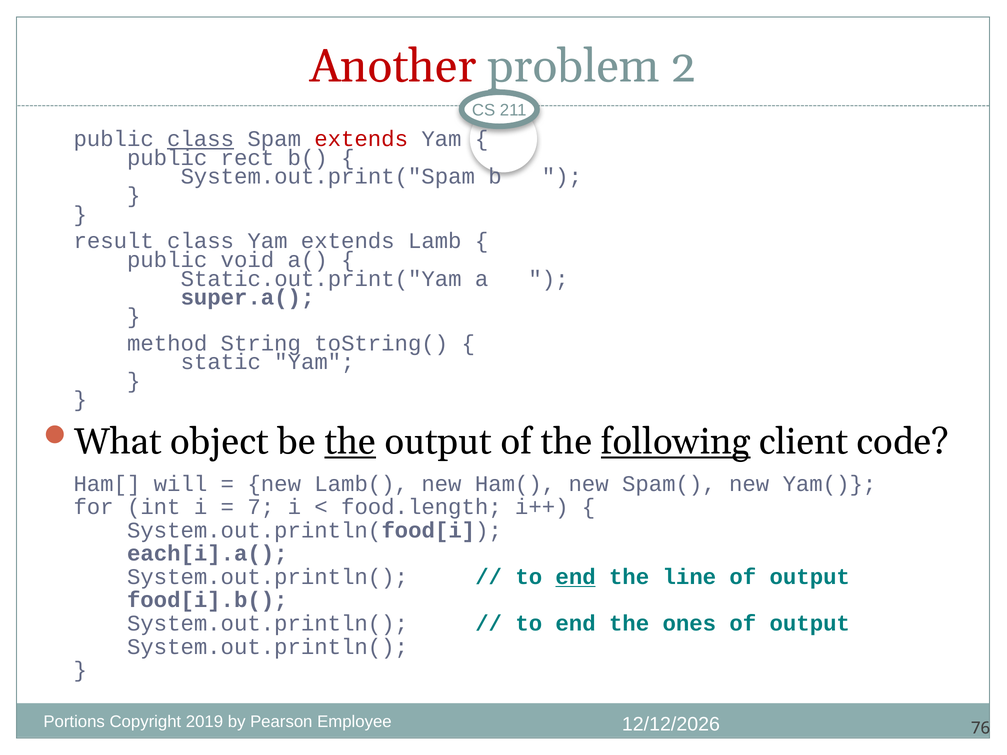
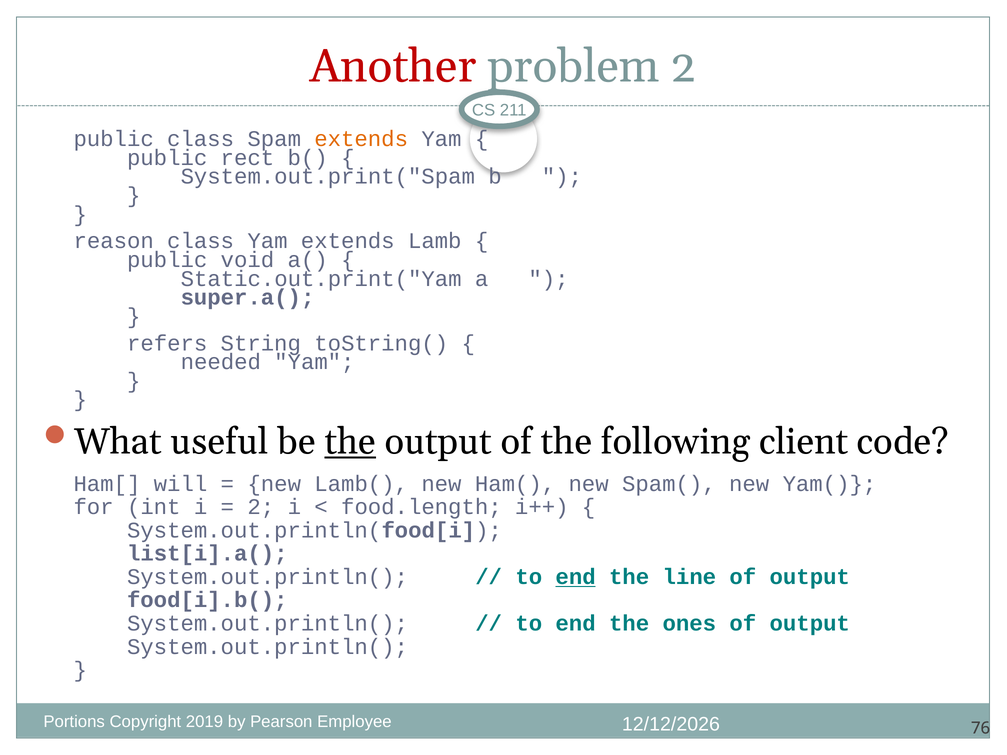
class at (201, 139) underline: present -> none
extends at (361, 139) colour: red -> orange
result: result -> reason
method: method -> refers
static: static -> needed
object: object -> useful
following underline: present -> none
7 at (261, 507): 7 -> 2
each[i].a(: each[i].a( -> list[i].a(
